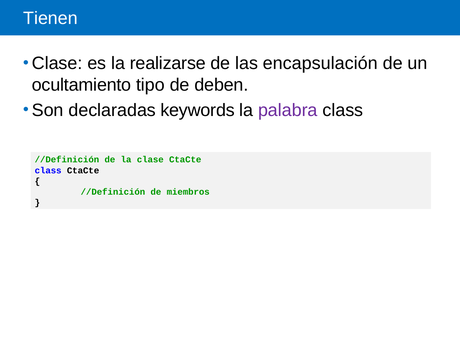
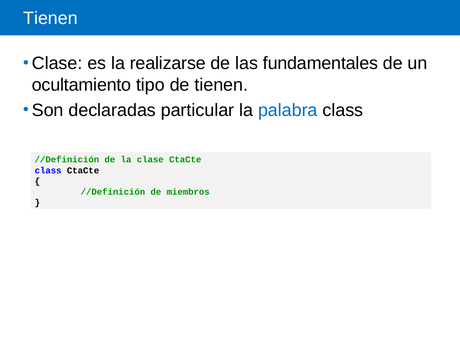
encapsulación: encapsulación -> fundamentales
de deben: deben -> tienen
keywords: keywords -> particular
palabra colour: purple -> blue
